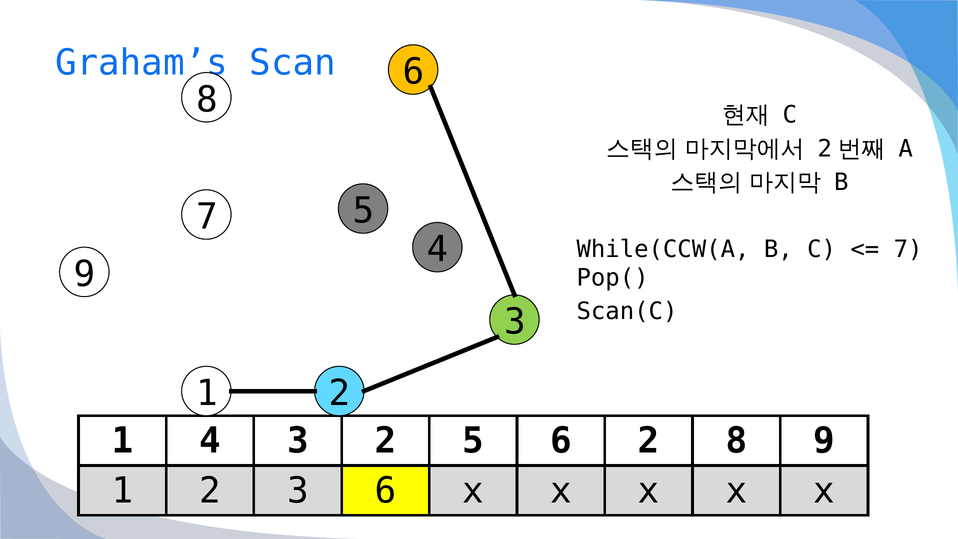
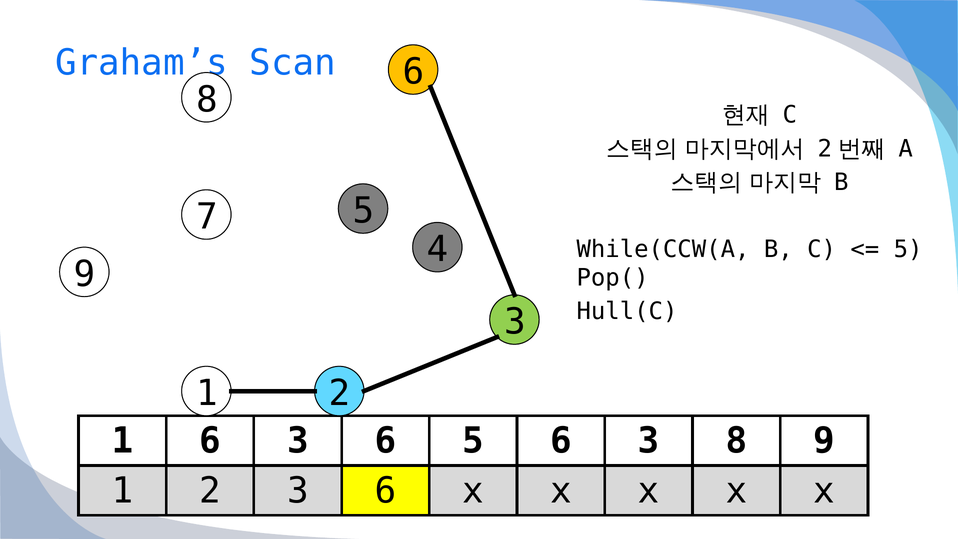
7 at (908, 249): 7 -> 5
Scan(C: Scan(C -> Hull(C
4 at (210, 441): 4 -> 6
2 at (386, 441): 2 -> 6
5 6 2: 2 -> 3
